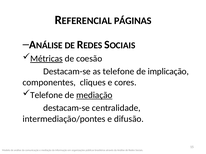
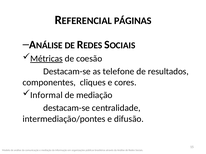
implicação: implicação -> resultados
Telefone at (46, 95): Telefone -> Informal
mediação at (94, 95) underline: present -> none
